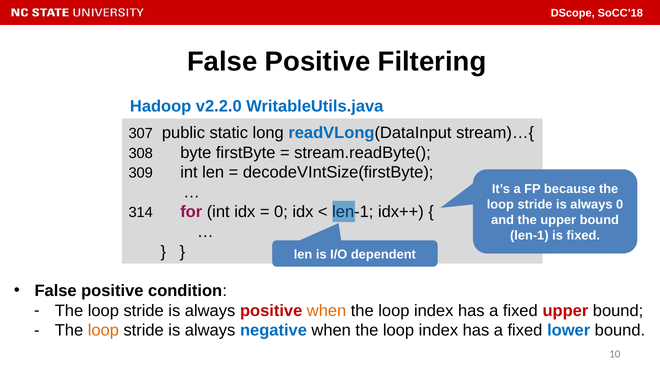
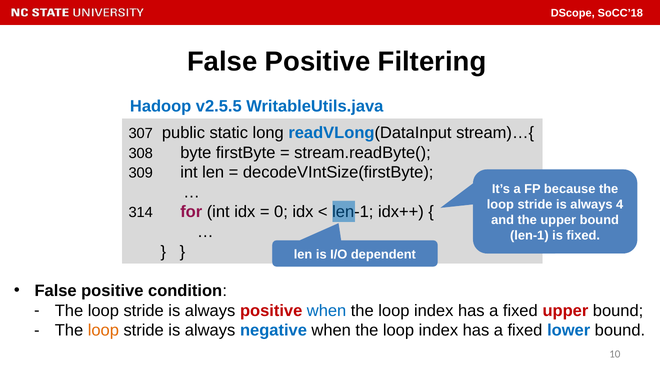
v2.2.0: v2.2.0 -> v2.5.5
always 0: 0 -> 4
when at (327, 311) colour: orange -> blue
